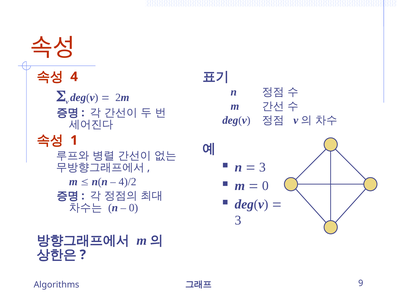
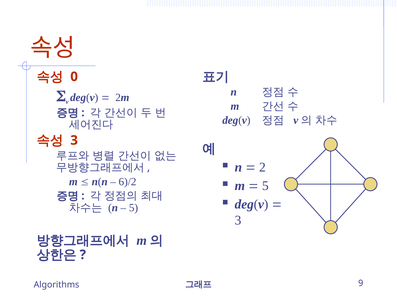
4: 4 -> 0
1 at (74, 140): 1 -> 3
3 at (262, 167): 3 -> 2
4)/2: 4)/2 -> 6)/2
0 at (265, 186): 0 -> 5
0 at (133, 208): 0 -> 5
